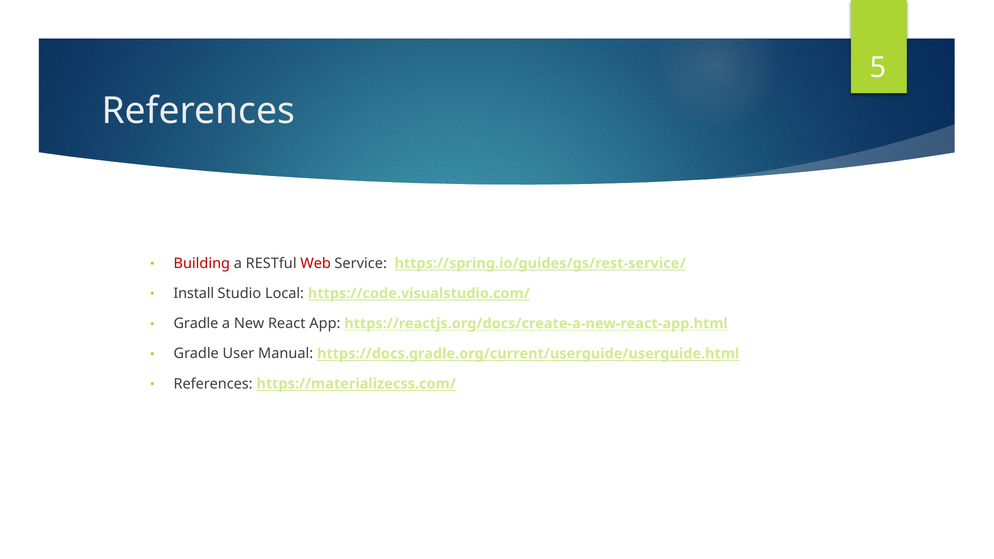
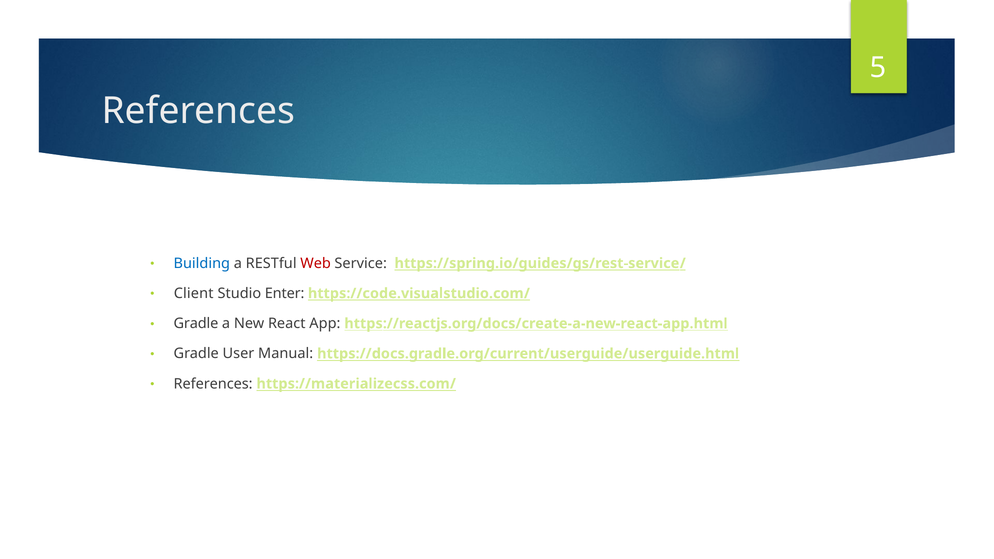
Building colour: red -> blue
Install: Install -> Client
Local: Local -> Enter
